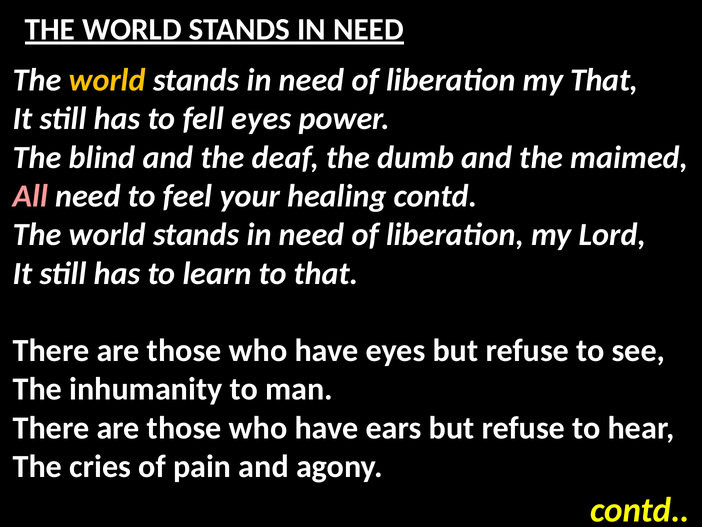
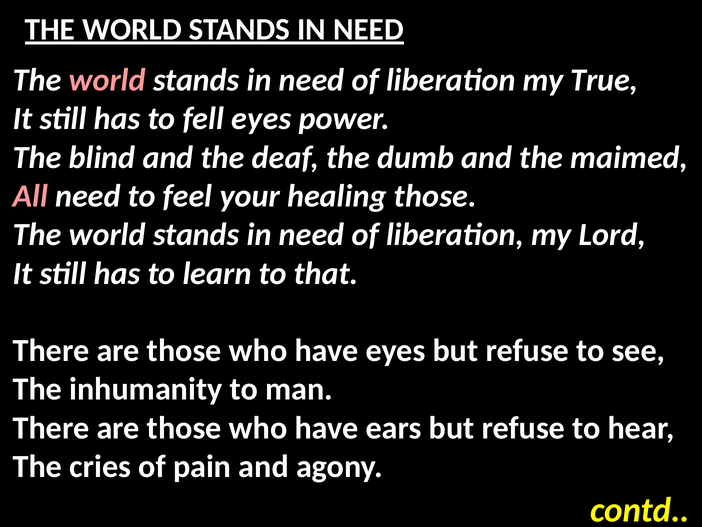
world at (107, 80) colour: yellow -> pink
my That: That -> True
healing contd: contd -> those
